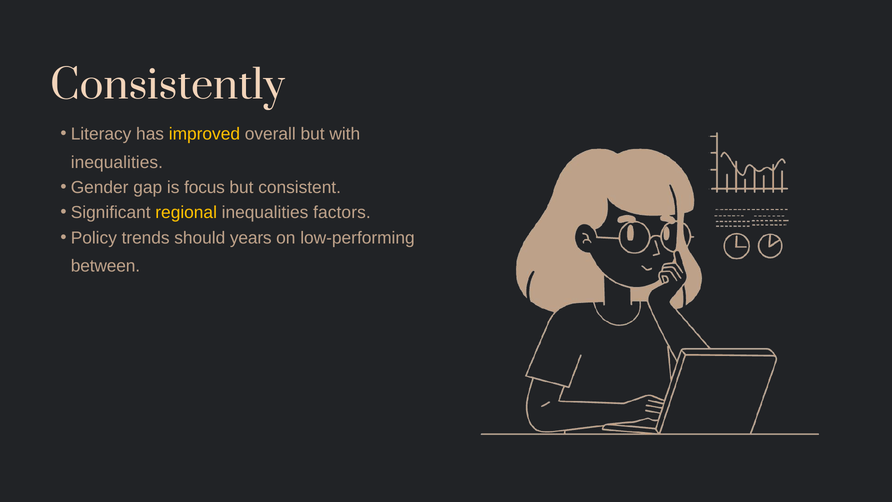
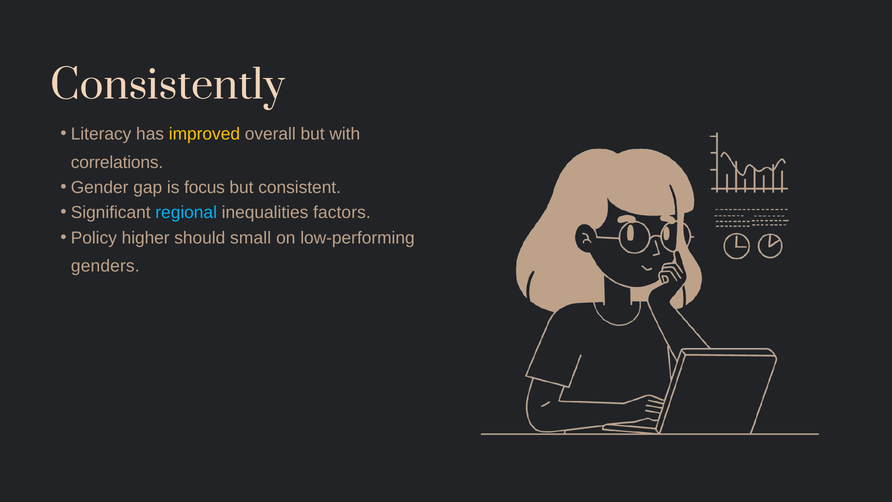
inequalities at (117, 162): inequalities -> correlations
regional colour: yellow -> light blue
trends: trends -> higher
years: years -> small
between: between -> genders
